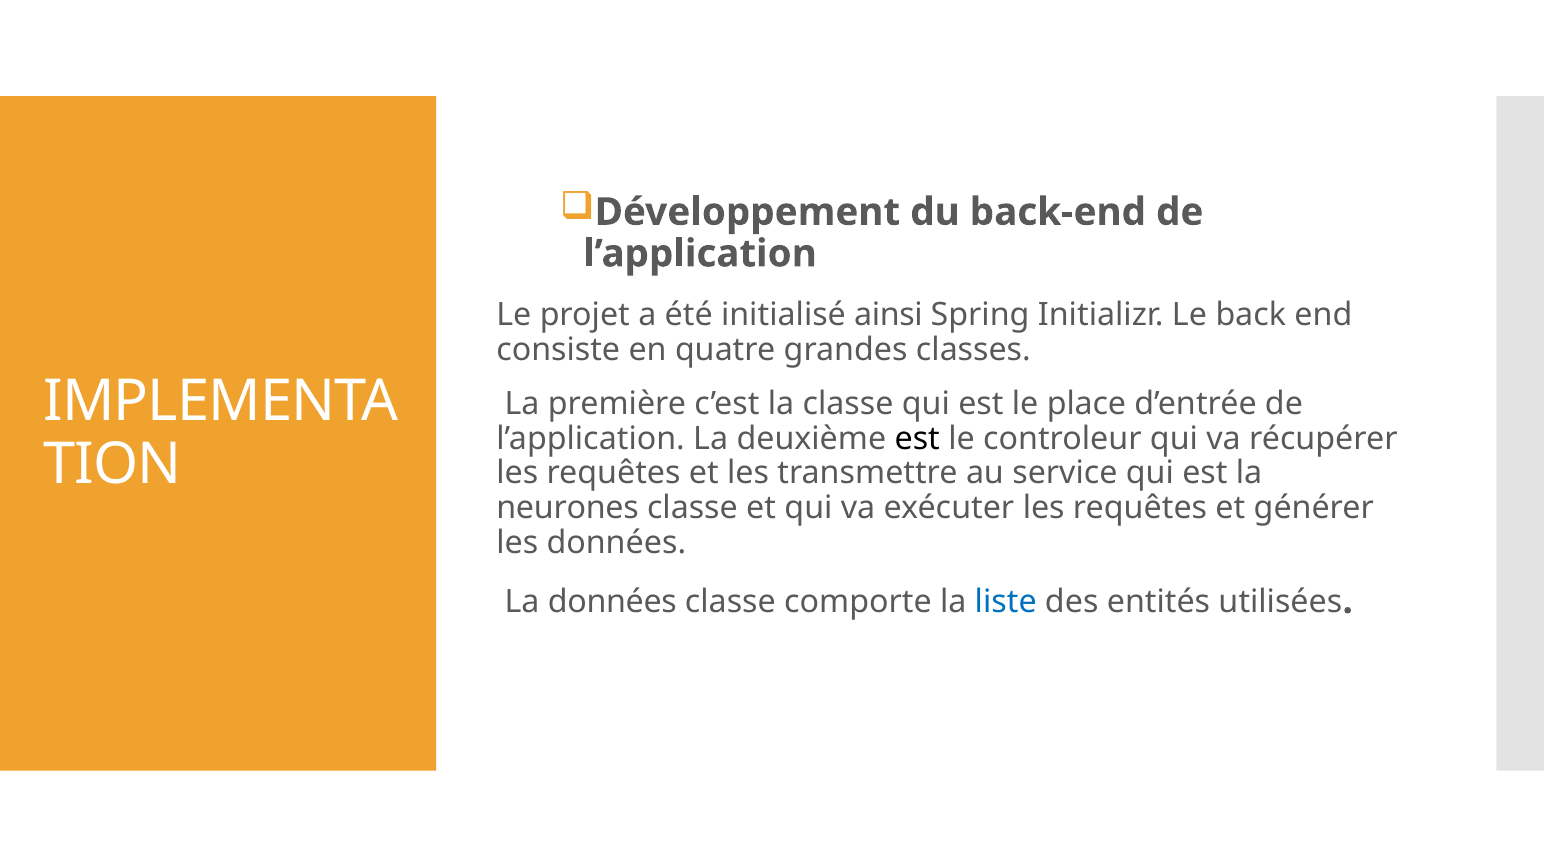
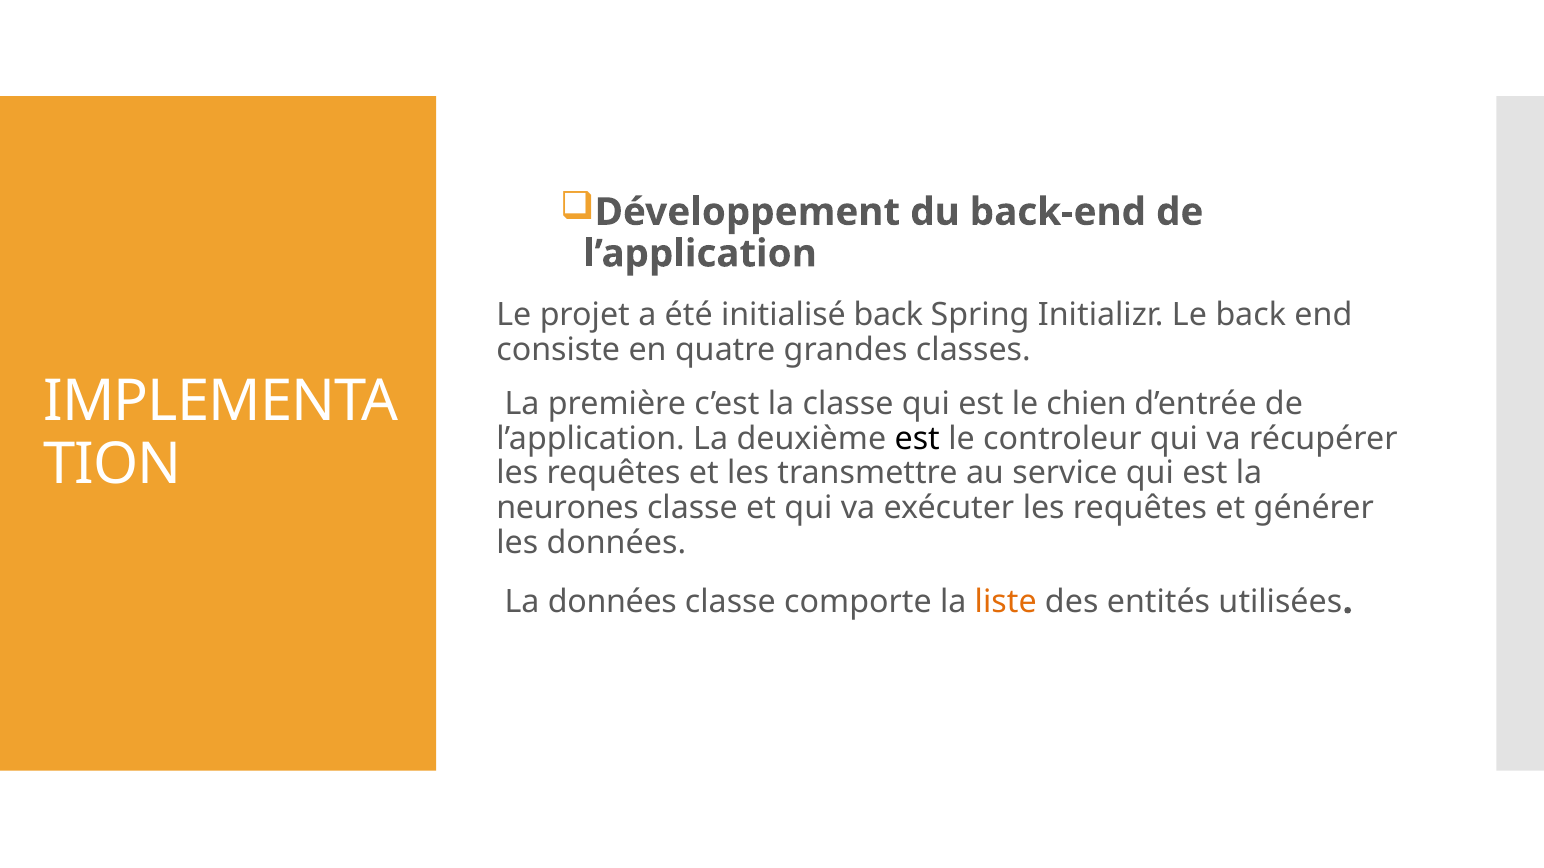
initialisé ainsi: ainsi -> back
place: place -> chien
liste colour: blue -> orange
